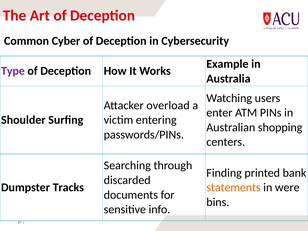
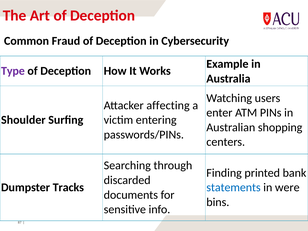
Cyber: Cyber -> Fraud
overload: overload -> affecting
statements colour: orange -> blue
